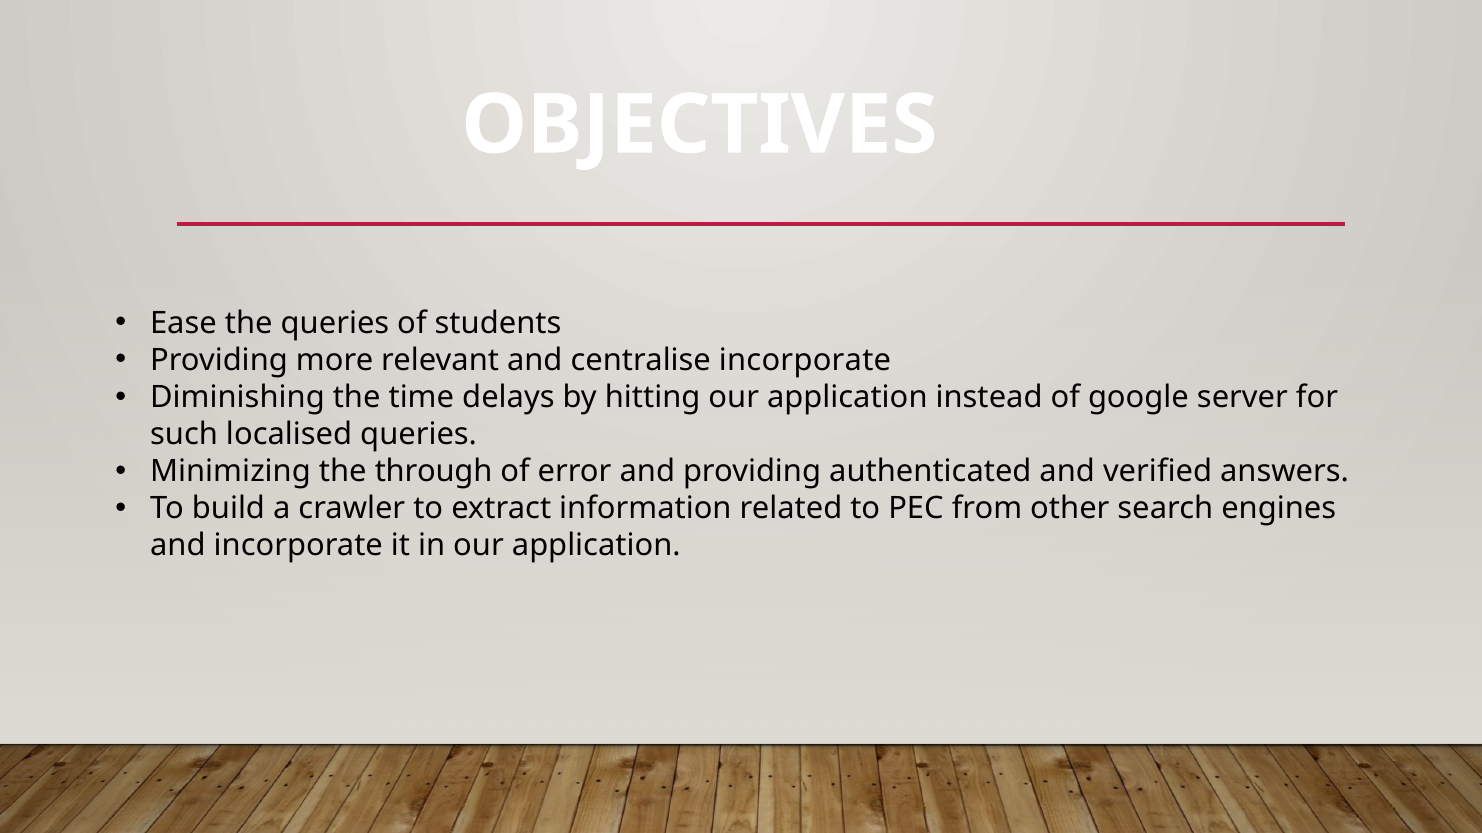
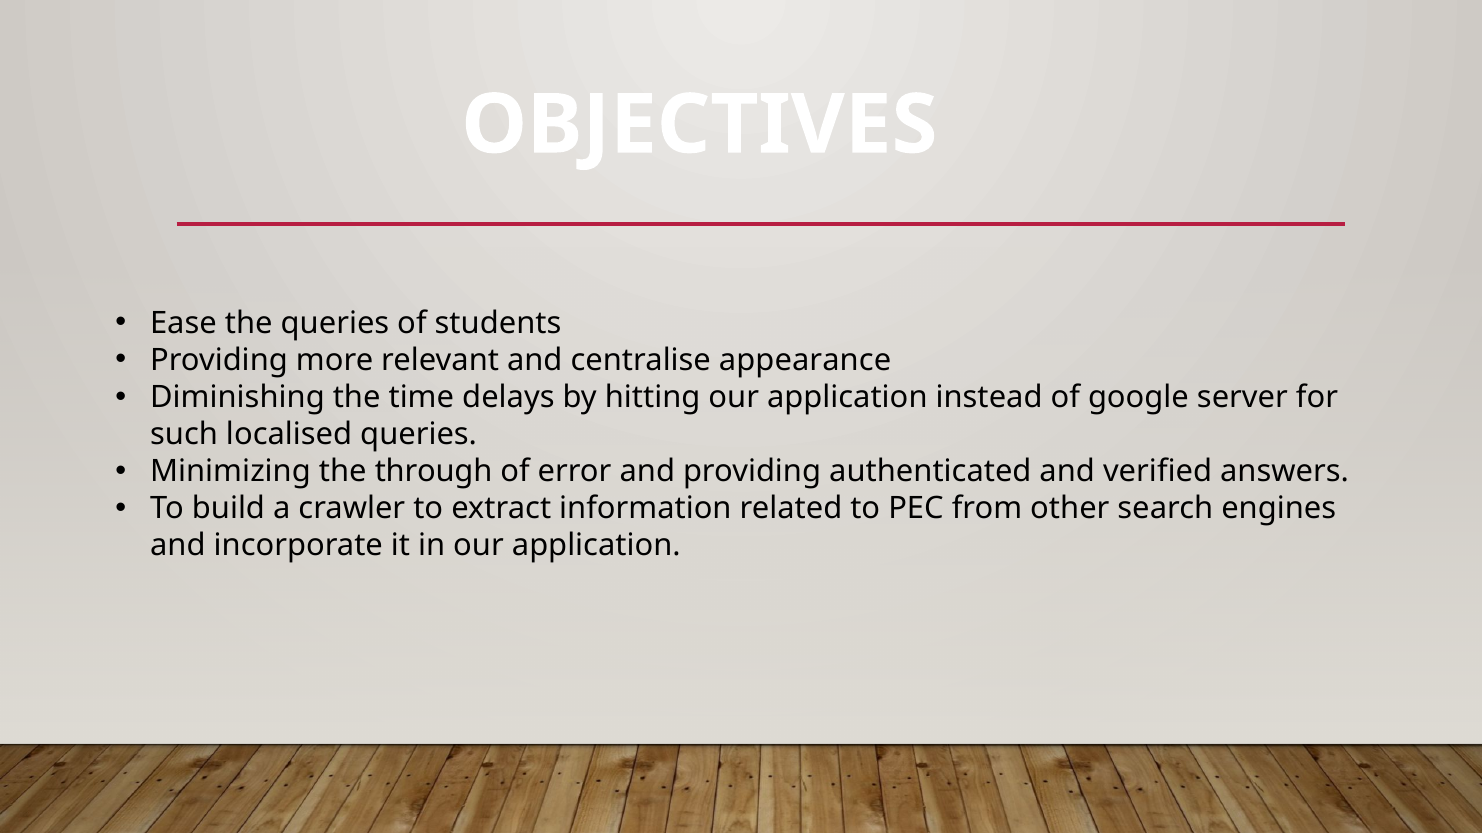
centralise incorporate: incorporate -> appearance
